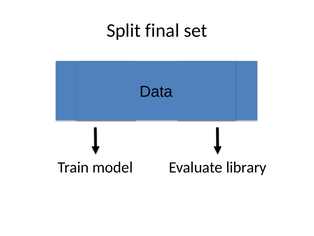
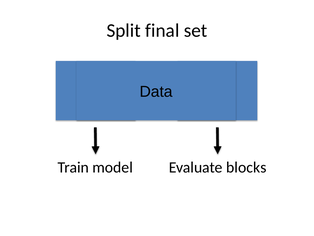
library: library -> blocks
